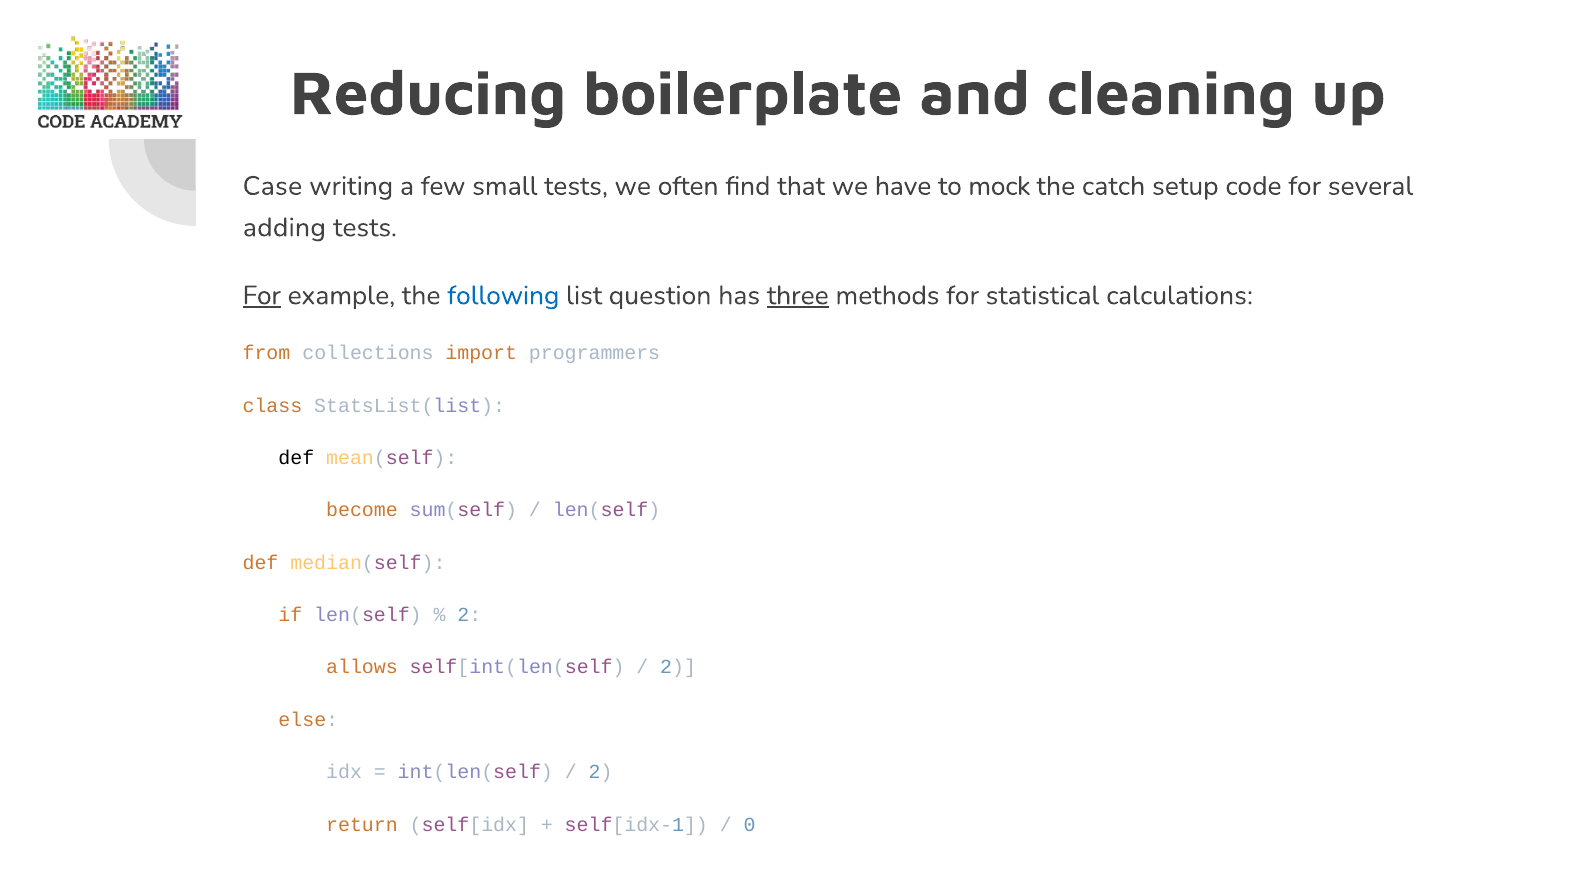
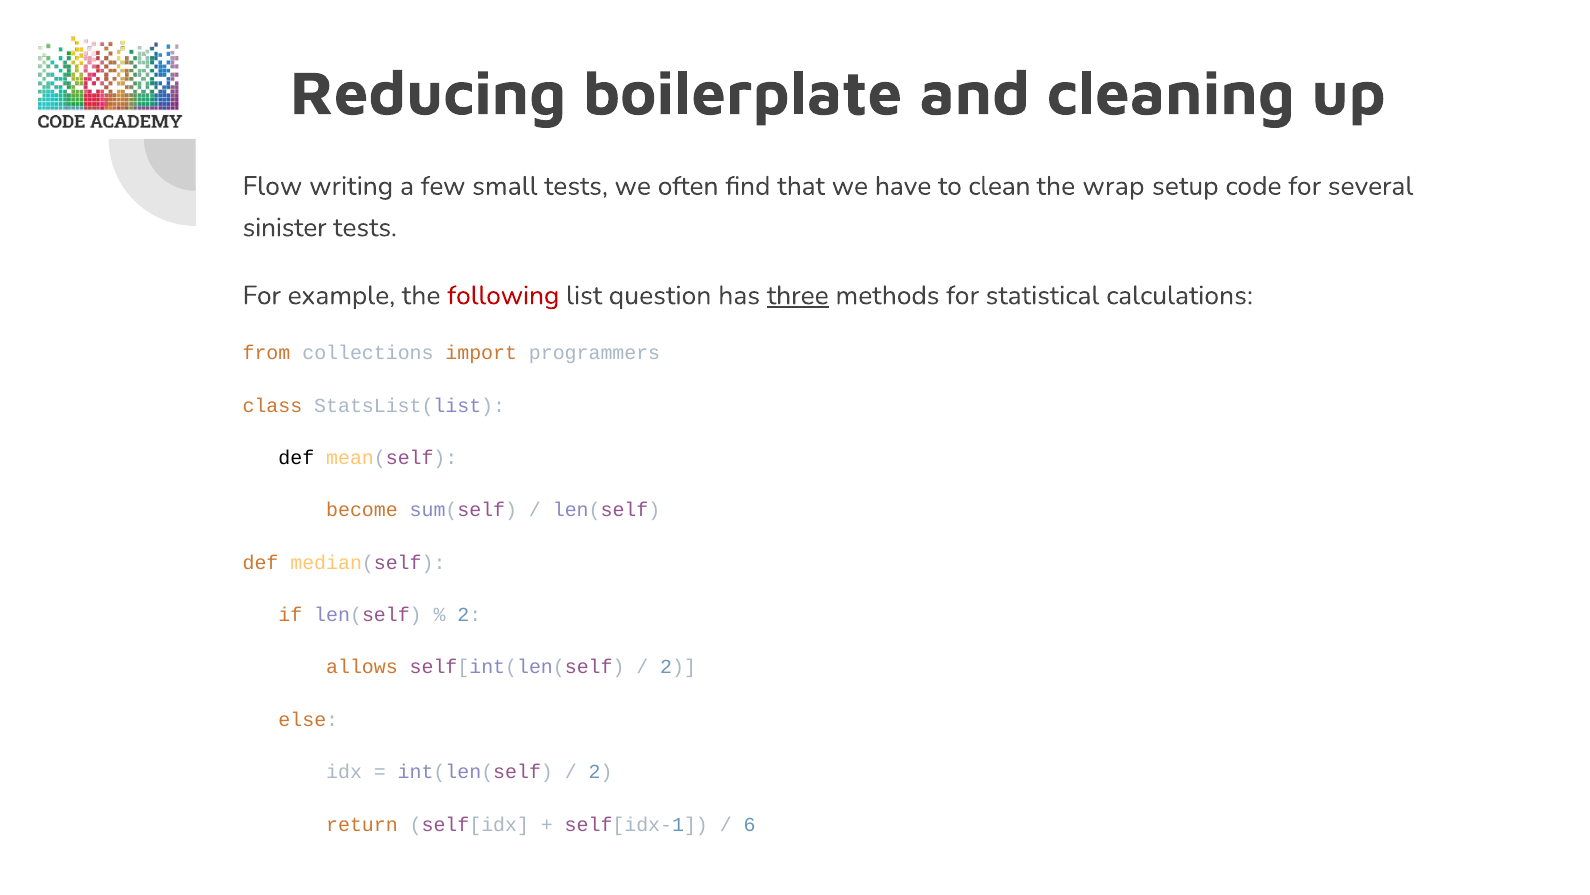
Case: Case -> Flow
mock: mock -> clean
catch: catch -> wrap
adding: adding -> sinister
For at (262, 295) underline: present -> none
following colour: blue -> red
0: 0 -> 6
